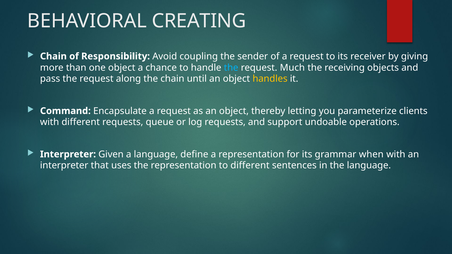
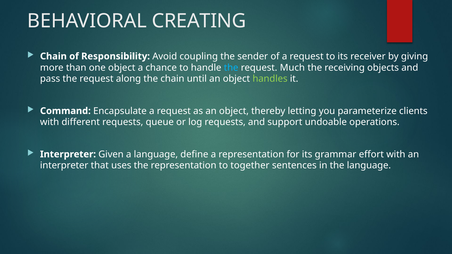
handles colour: yellow -> light green
when: when -> effort
to different: different -> together
